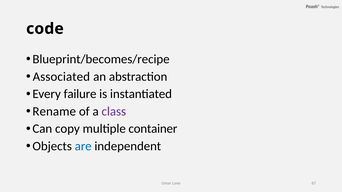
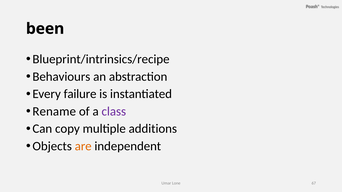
code: code -> been
Blueprint/becomes/recipe: Blueprint/becomes/recipe -> Blueprint/intrinsics/recipe
Associated: Associated -> Behaviours
container: container -> additions
are colour: blue -> orange
